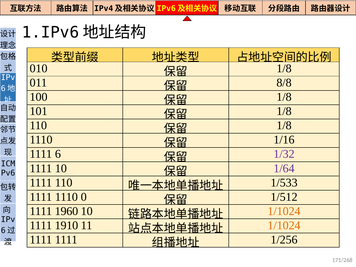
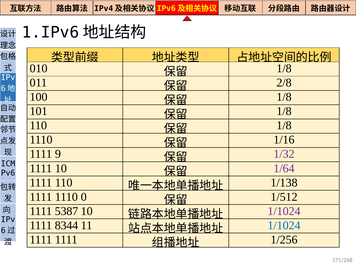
8/8: 8/8 -> 2/8
6: 6 -> 9
1/533: 1/533 -> 1/138
1960: 1960 -> 5387
1/1024 at (284, 211) colour: orange -> purple
1910: 1910 -> 8344
1/1024 at (284, 225) colour: orange -> blue
